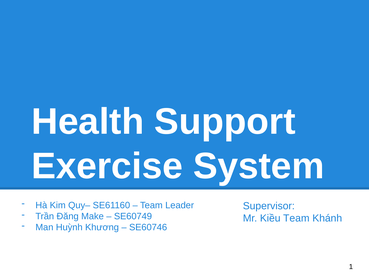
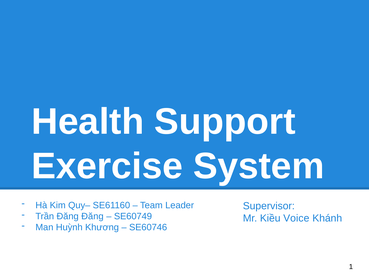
Đăng Make: Make -> Đăng
Kiều Team: Team -> Voice
